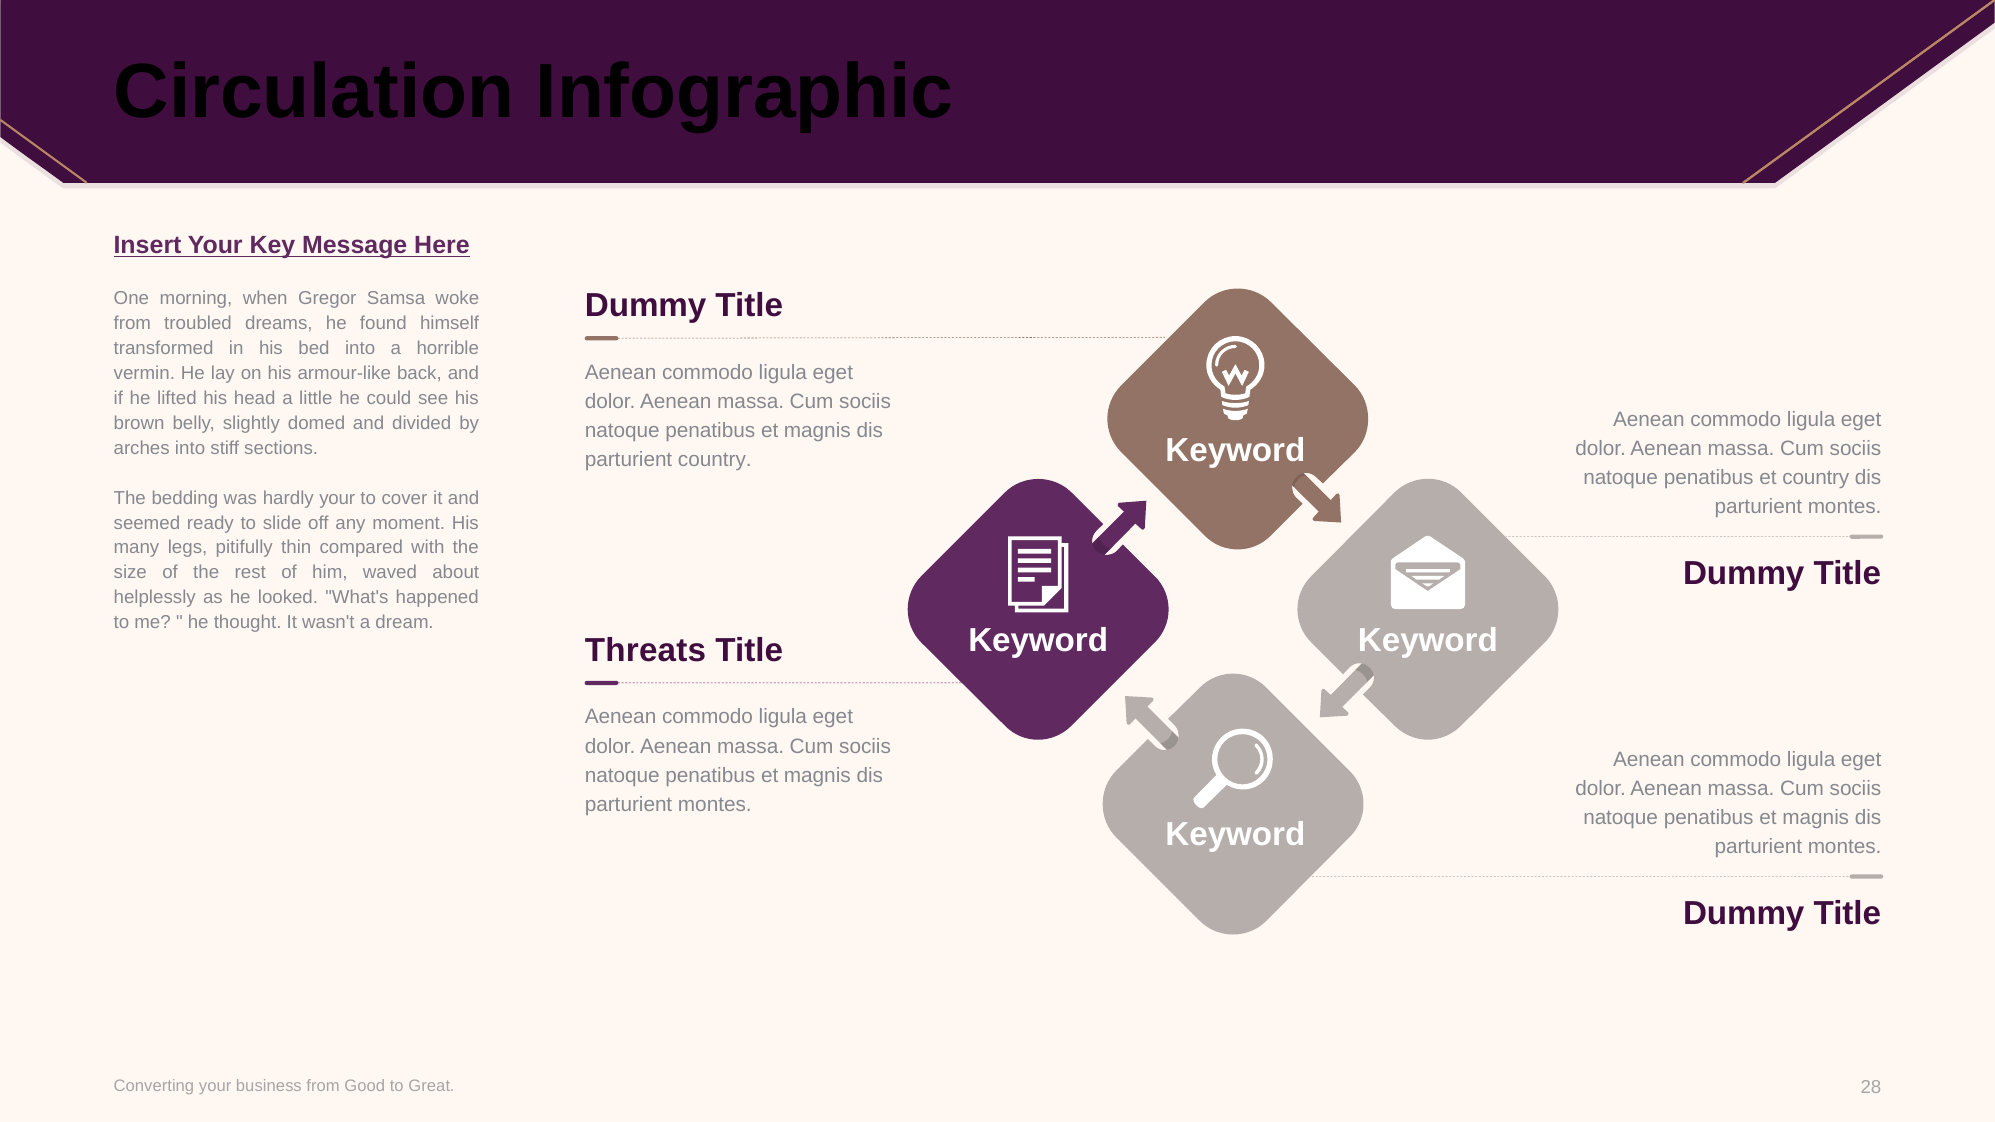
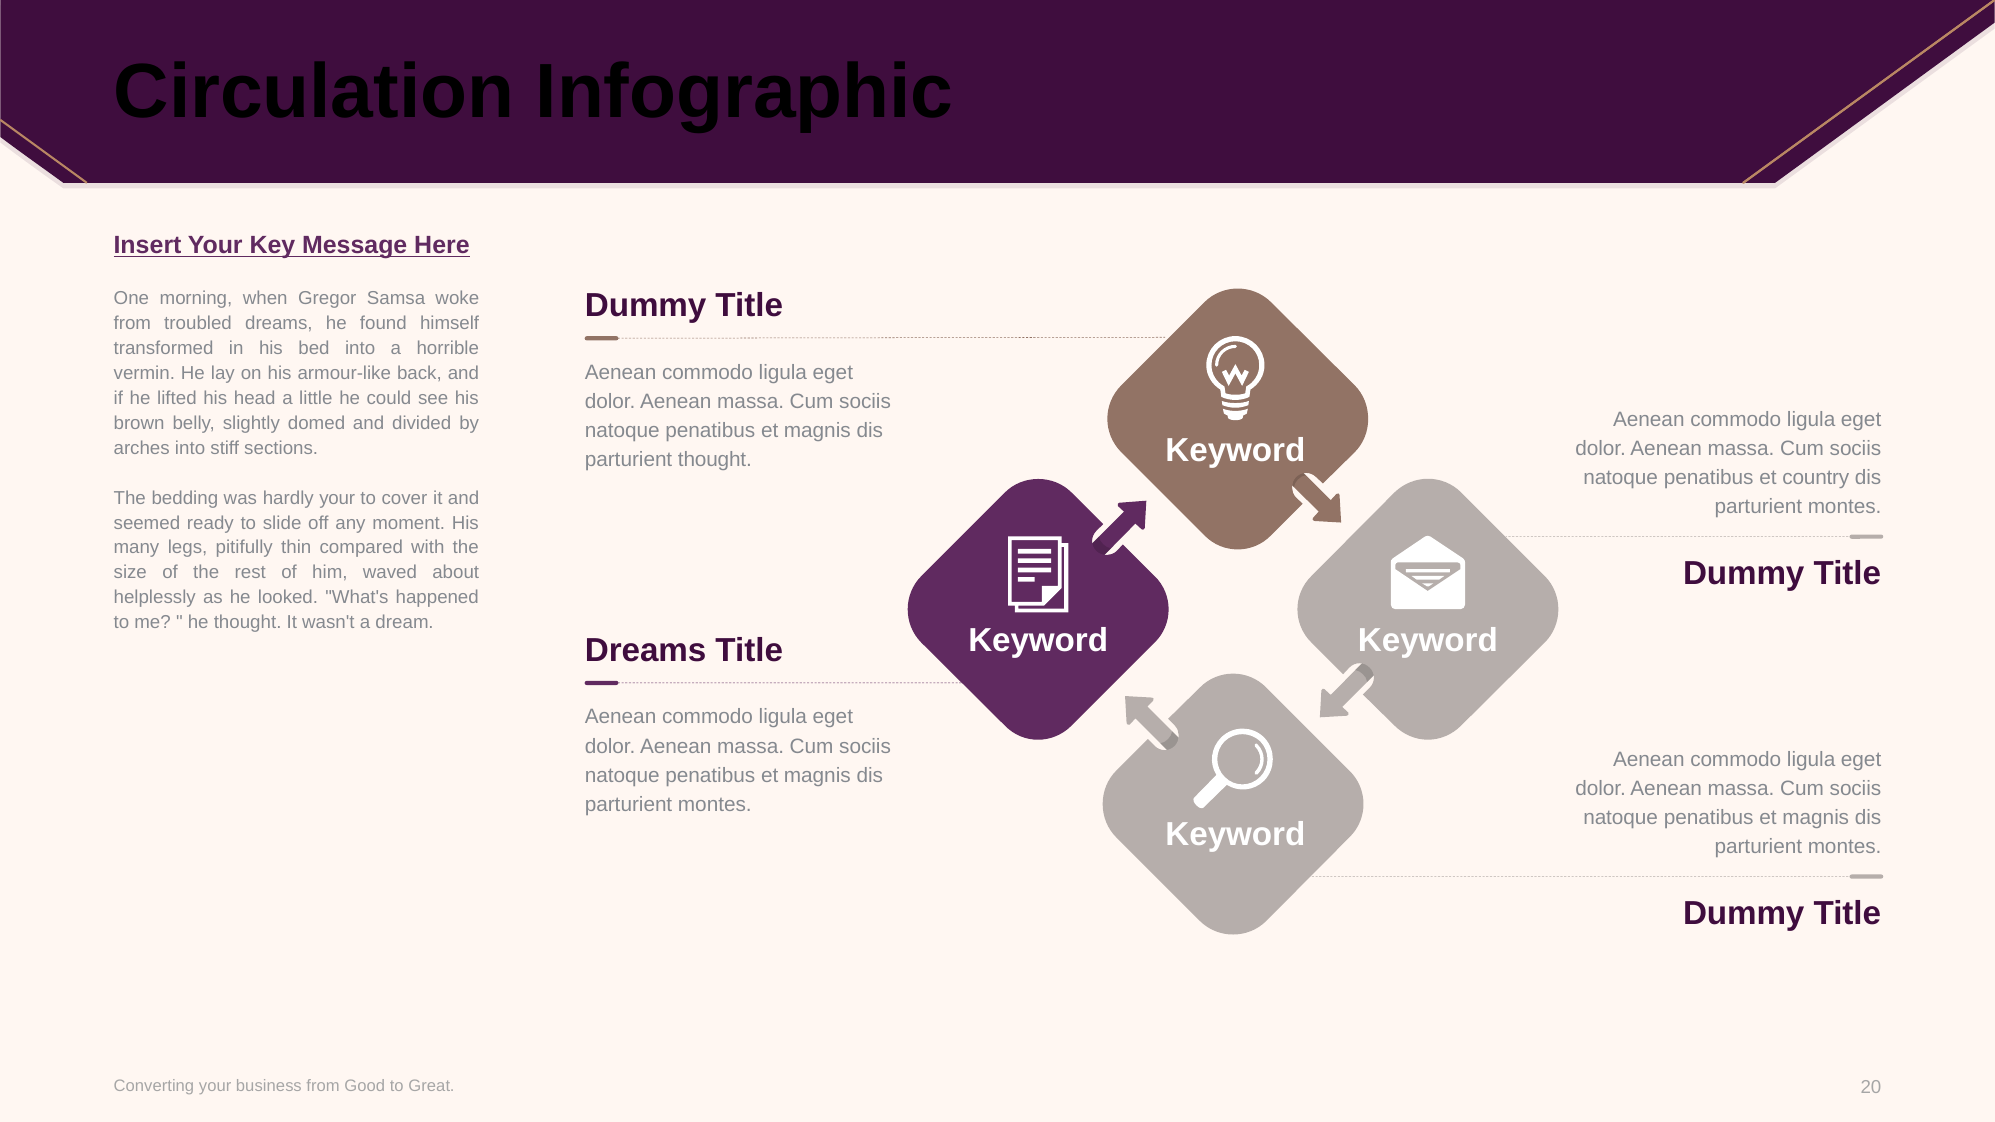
parturient country: country -> thought
Threats at (646, 651): Threats -> Dreams
28: 28 -> 20
